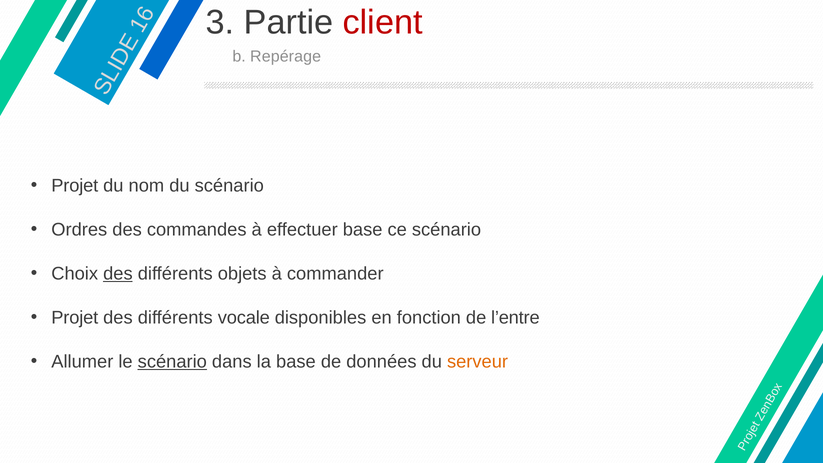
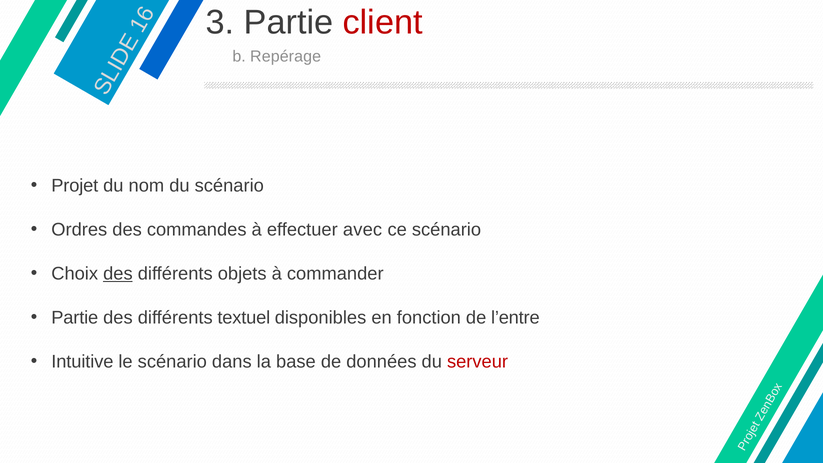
effectuer base: base -> avec
Projet at (75, 318): Projet -> Partie
vocale: vocale -> textuel
Allumer: Allumer -> Intuitive
scénario at (172, 361) underline: present -> none
serveur colour: orange -> red
